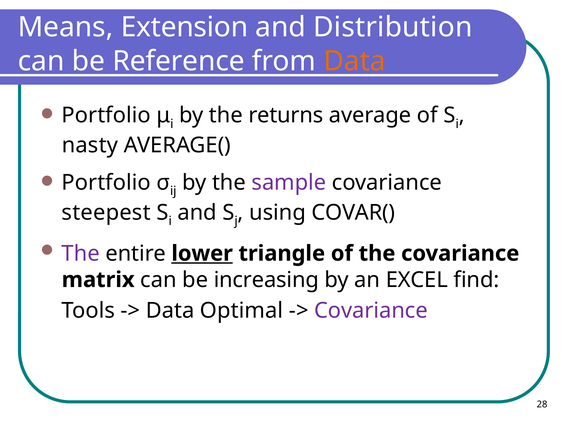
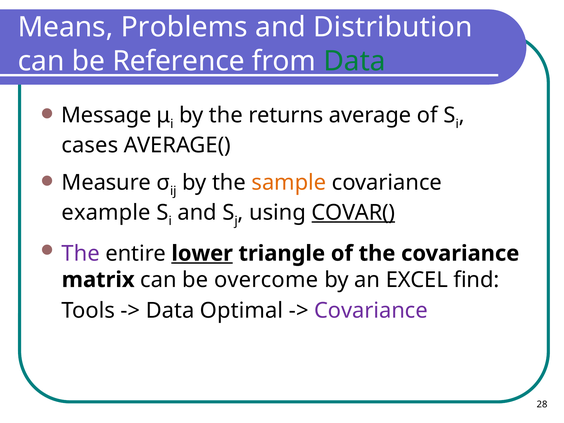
Extension: Extension -> Problems
Data at (355, 61) colour: orange -> green
Portfolio at (106, 115): Portfolio -> Message
nasty: nasty -> cases
Portfolio at (106, 183): Portfolio -> Measure
sample colour: purple -> orange
steepest: steepest -> example
COVAR( underline: none -> present
increasing: increasing -> overcome
